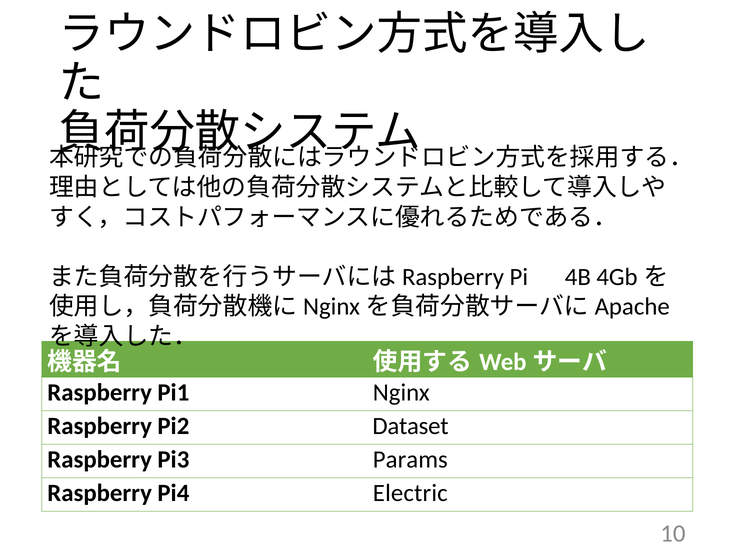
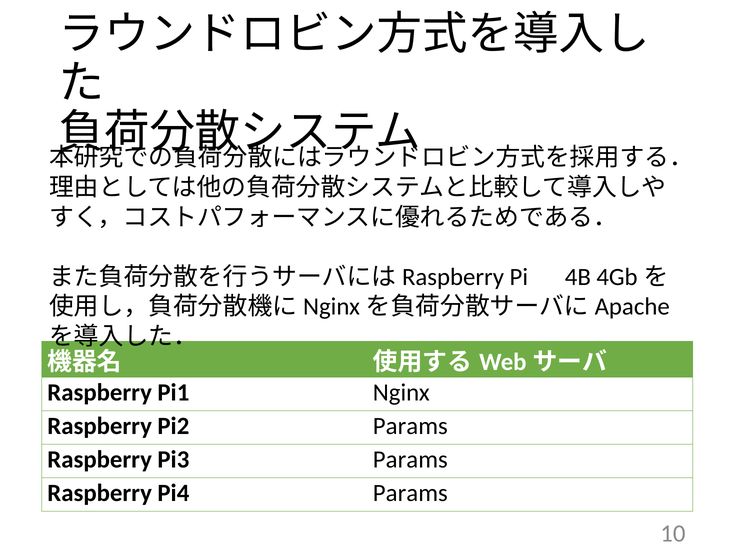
Pi2 Dataset: Dataset -> Params
Pi4 Electric: Electric -> Params
